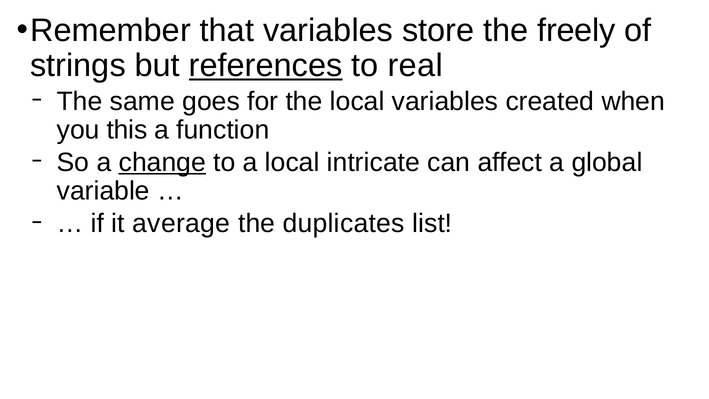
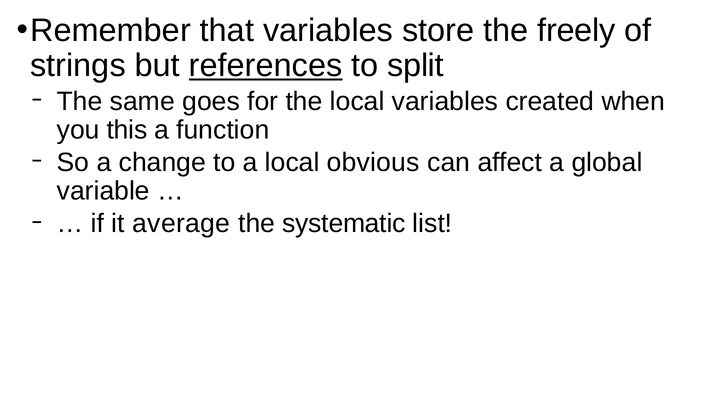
real: real -> split
change underline: present -> none
intricate: intricate -> obvious
duplicates: duplicates -> systematic
